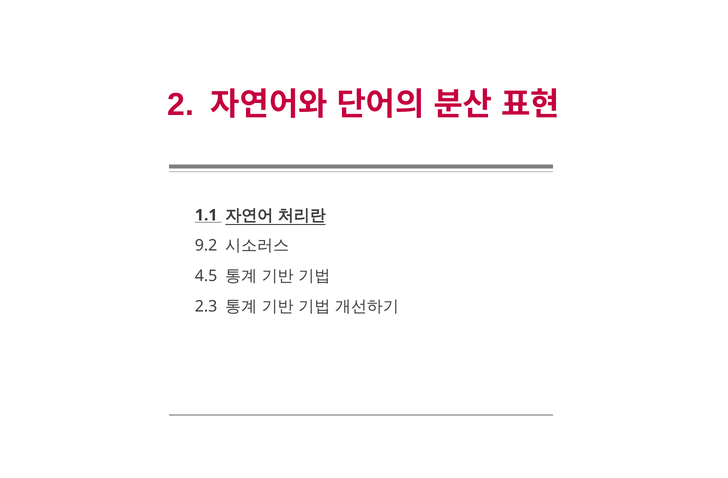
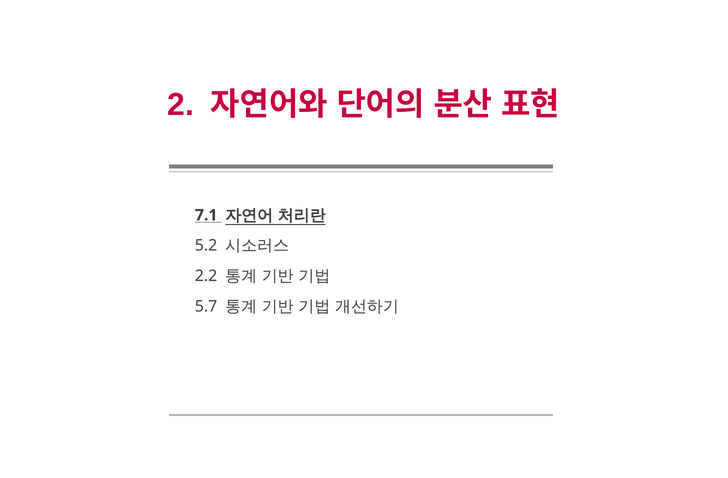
1.1: 1.1 -> 7.1
9.2: 9.2 -> 5.2
4.5: 4.5 -> 2.2
2.3: 2.3 -> 5.7
